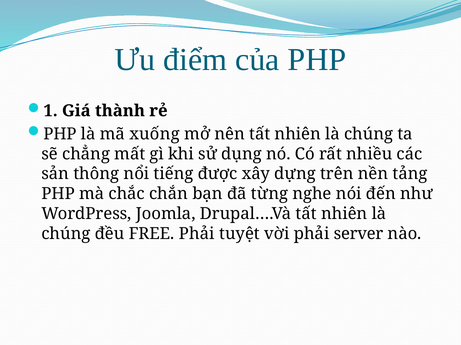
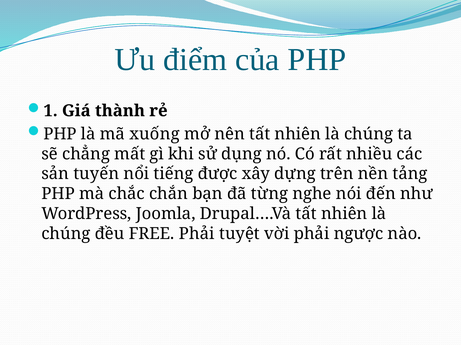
thông: thông -> tuyến
server: server -> ngược
